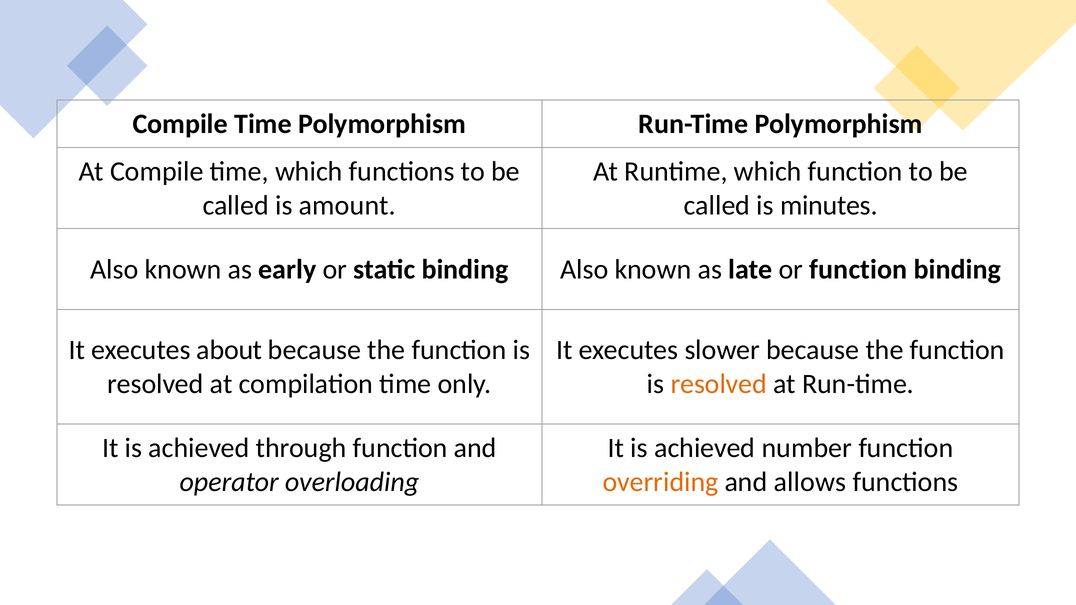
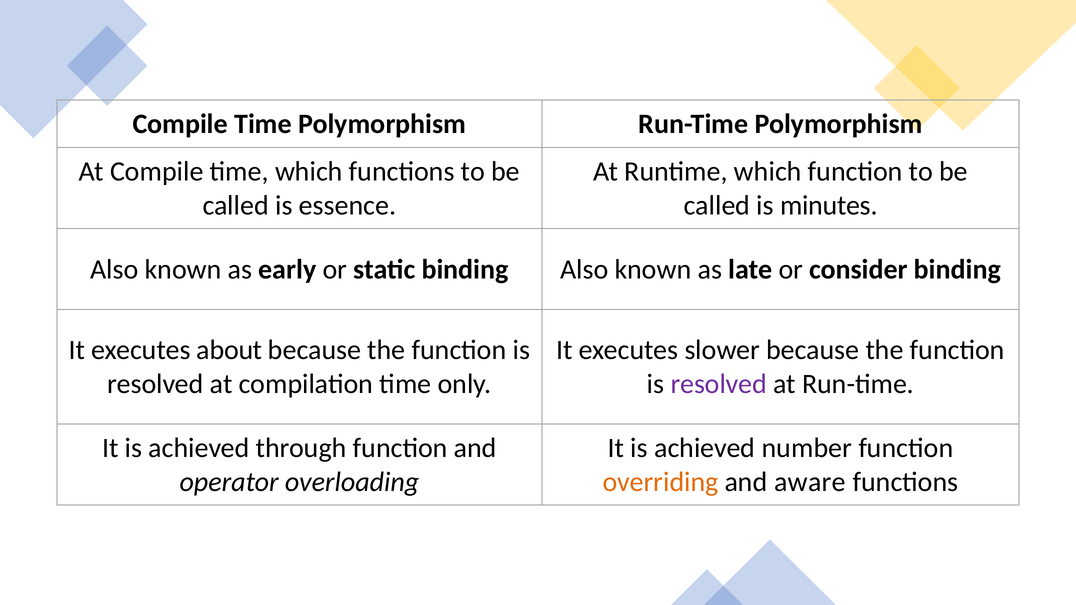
amount: amount -> essence
or function: function -> consider
resolved at (719, 384) colour: orange -> purple
allows: allows -> aware
